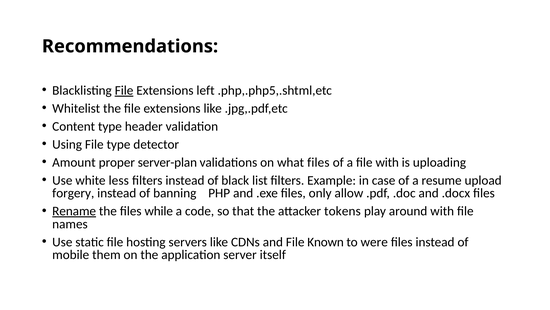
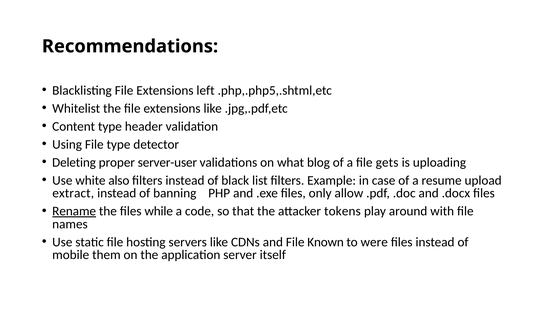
File at (124, 90) underline: present -> none
Amount: Amount -> Deleting
server-plan: server-plan -> server-user
what files: files -> blog
file with: with -> gets
less: less -> also
forgery: forgery -> extract
